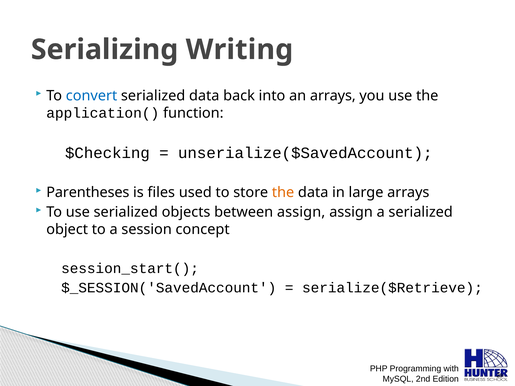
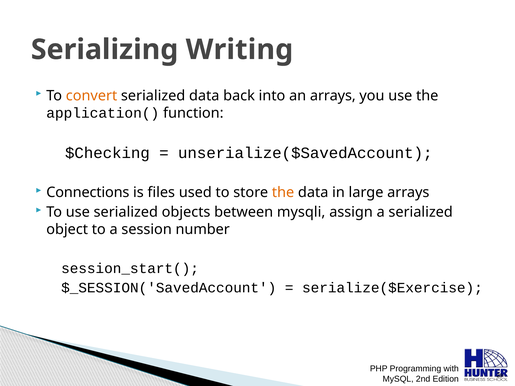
convert colour: blue -> orange
Parentheses: Parentheses -> Connections
between assign: assign -> mysqli
concept: concept -> number
serialize($Retrieve: serialize($Retrieve -> serialize($Exercise
